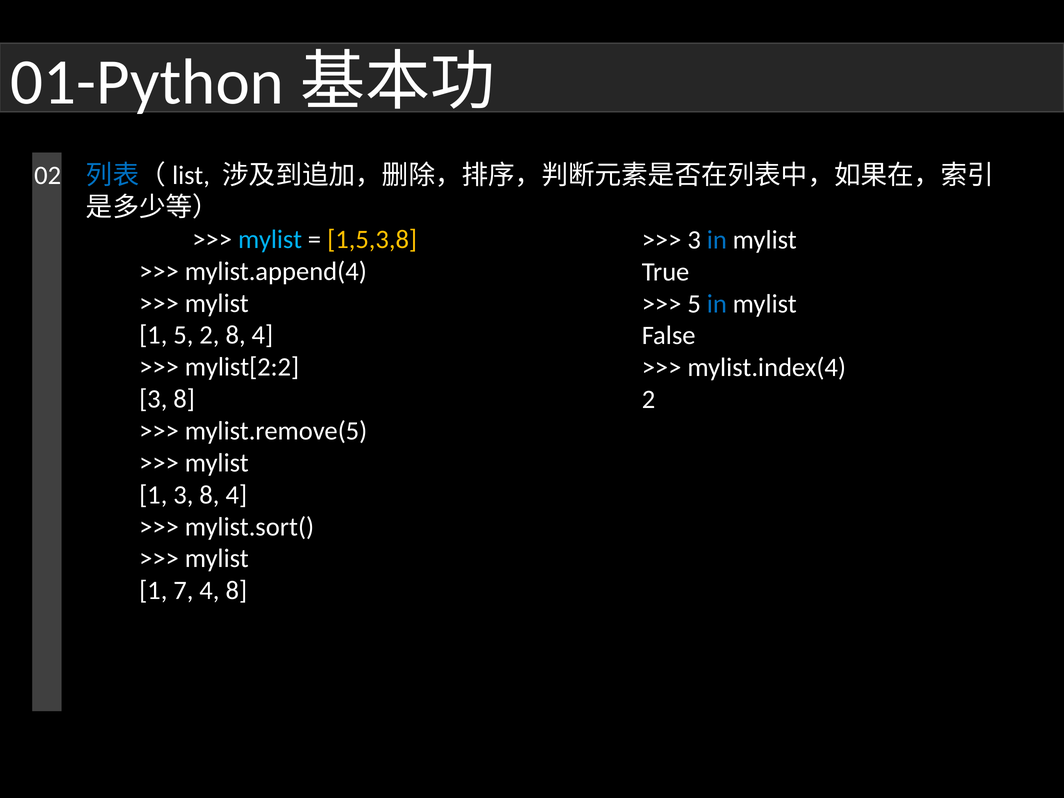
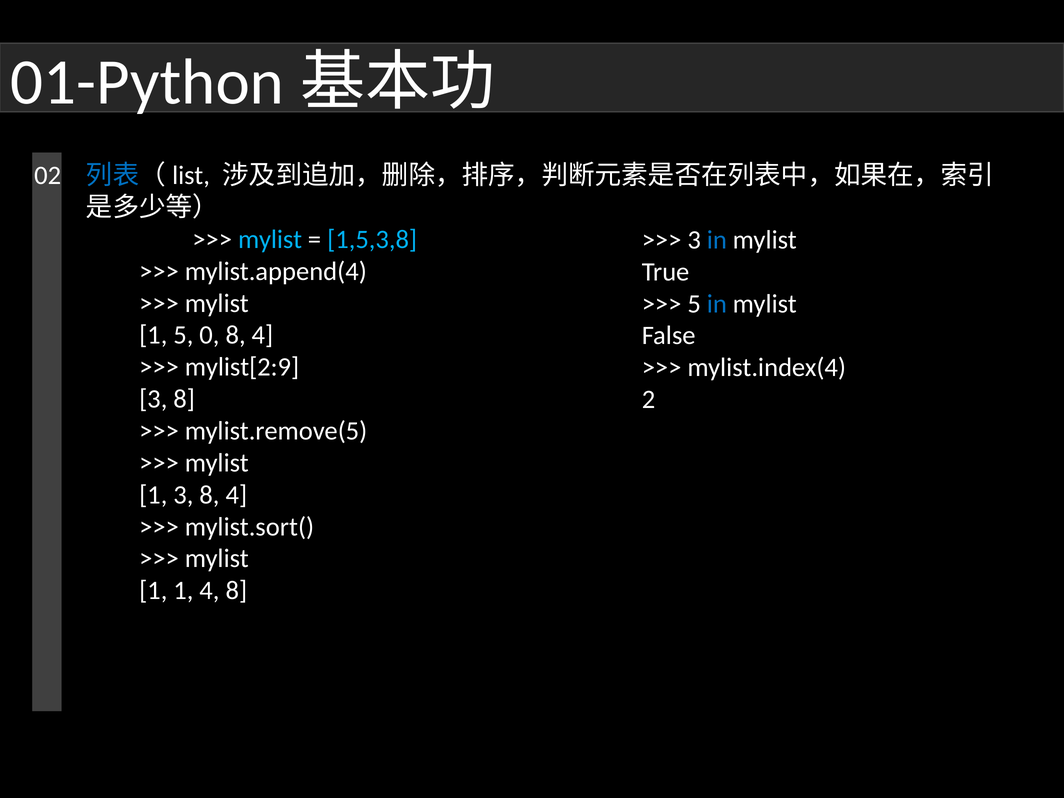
1,5,3,8 colour: yellow -> light blue
5 2: 2 -> 0
mylist[2:2: mylist[2:2 -> mylist[2:9
1 7: 7 -> 1
